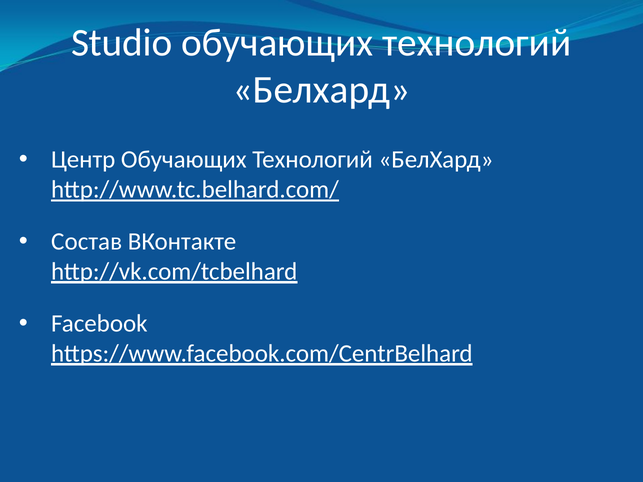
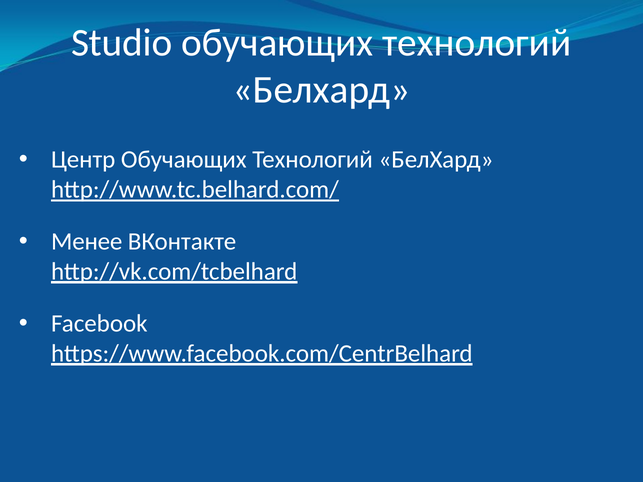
Состав: Состав -> Менее
